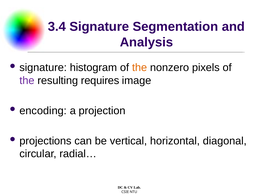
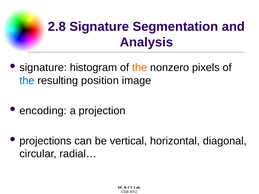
3.4: 3.4 -> 2.8
the at (27, 81) colour: purple -> blue
requires: requires -> position
